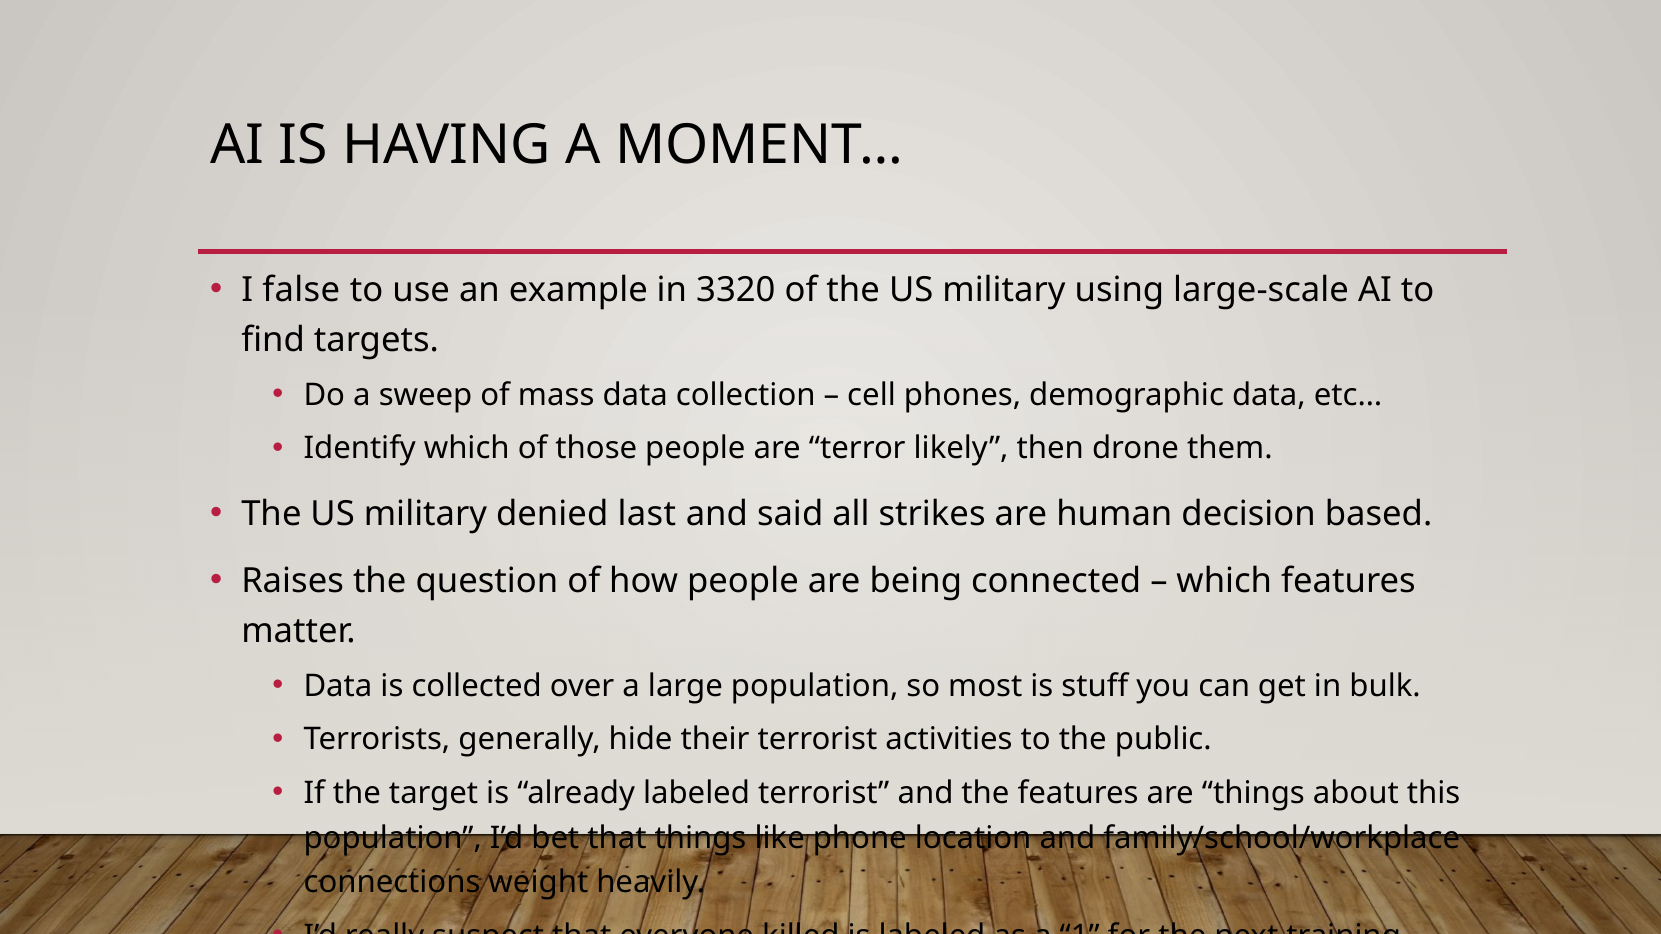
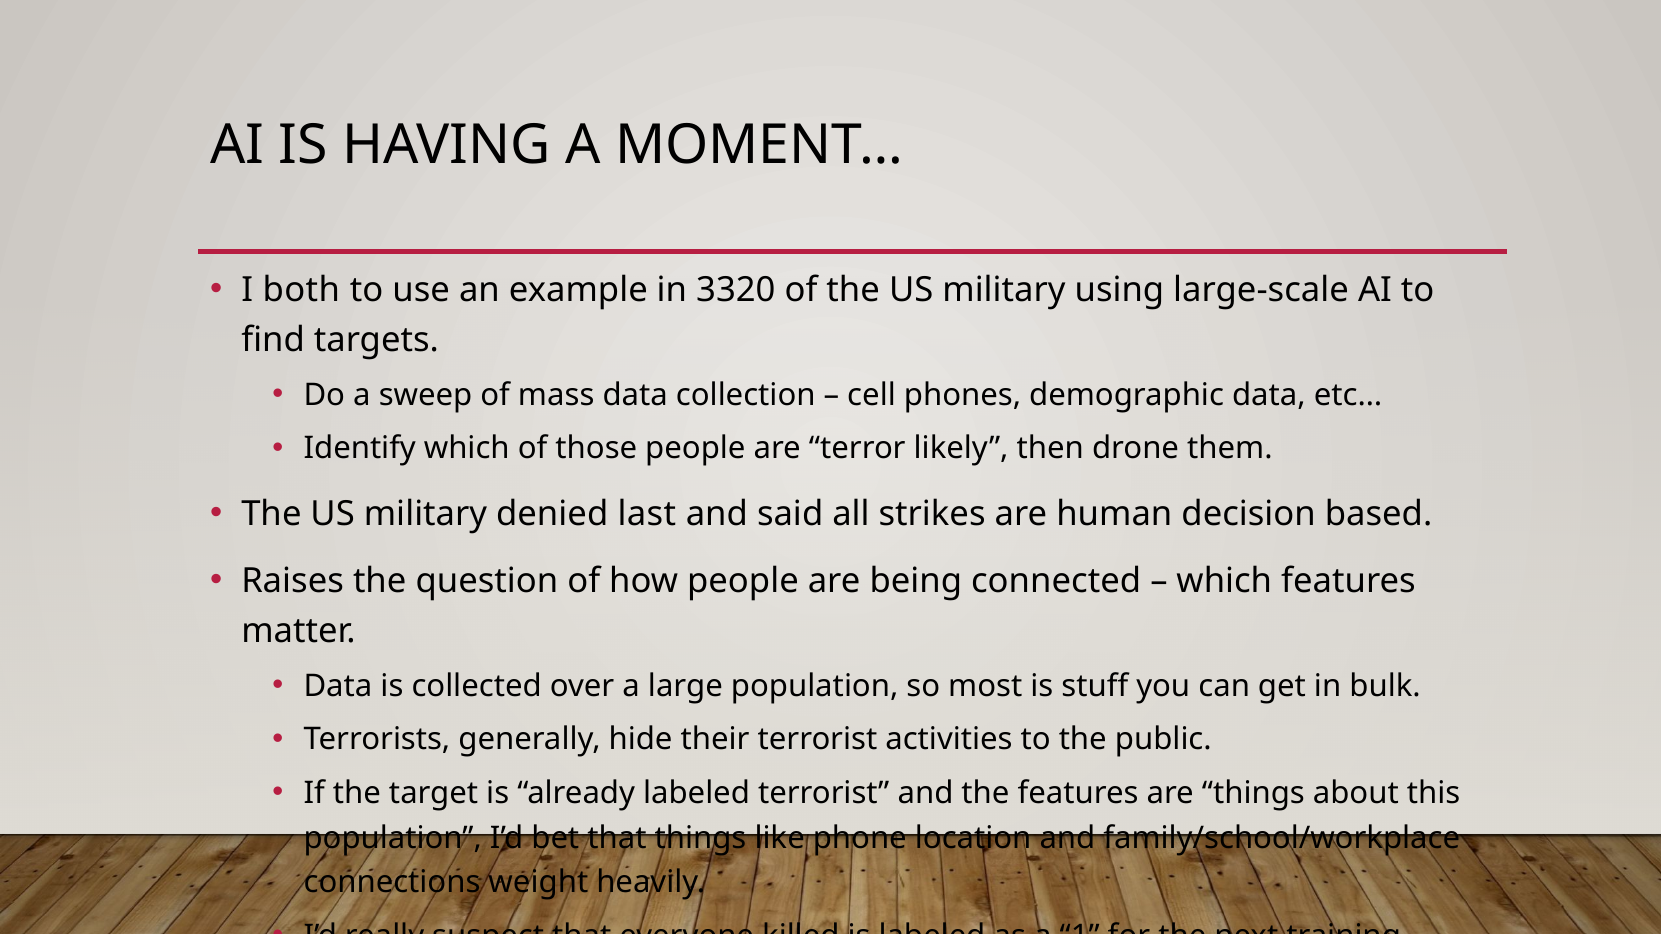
false: false -> both
